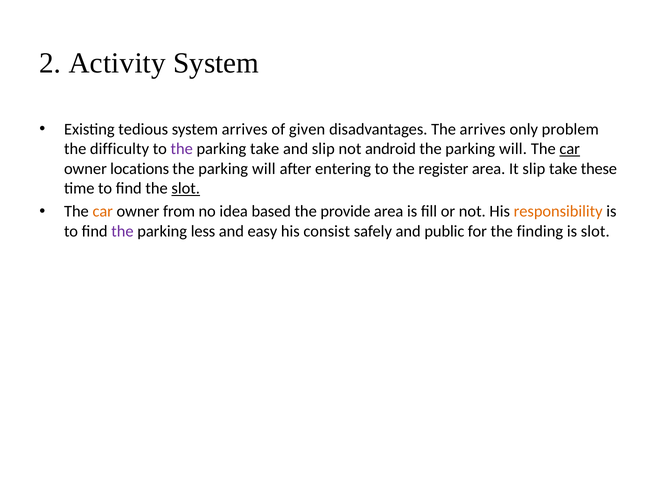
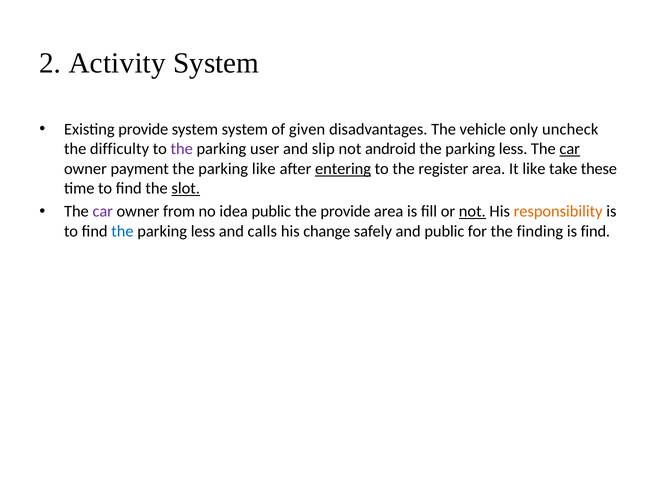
Existing tedious: tedious -> provide
system arrives: arrives -> system
The arrives: arrives -> vehicle
problem: problem -> uncheck
parking take: take -> user
will at (513, 149): will -> less
locations: locations -> payment
will at (264, 169): will -> like
entering underline: none -> present
It slip: slip -> like
car at (103, 211) colour: orange -> purple
idea based: based -> public
not at (472, 211) underline: none -> present
the at (122, 231) colour: purple -> blue
easy: easy -> calls
consist: consist -> change
is slot: slot -> find
